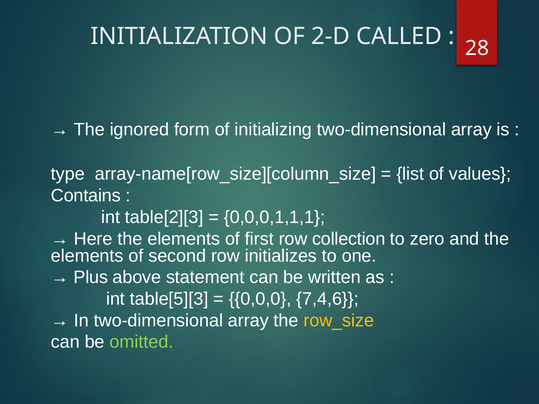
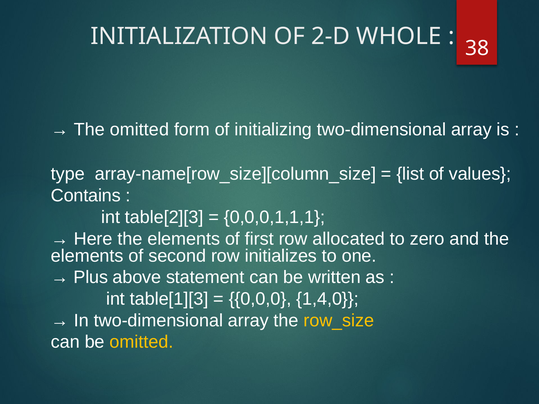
CALLED: CALLED -> WHOLE
28: 28 -> 38
The ignored: ignored -> omitted
collection: collection -> allocated
table[5][3: table[5][3 -> table[1][3
7,4,6: 7,4,6 -> 1,4,0
omitted at (142, 342) colour: light green -> yellow
